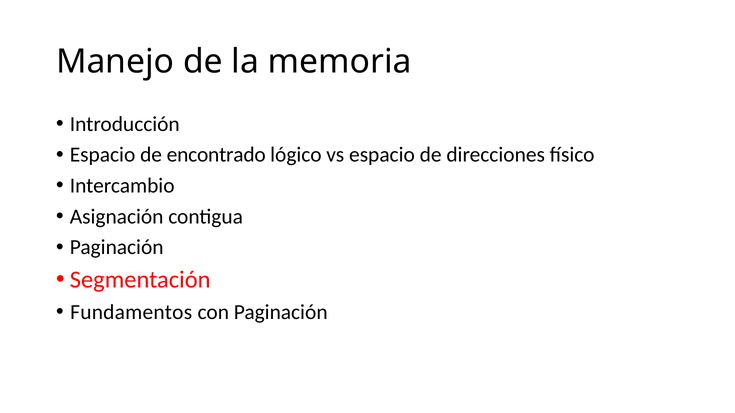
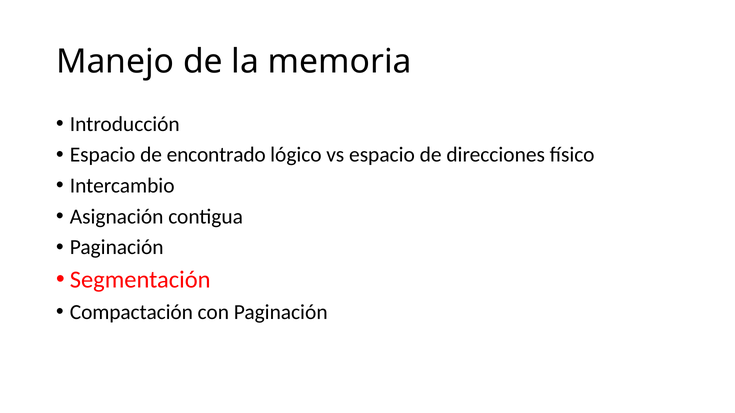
Fundamentos: Fundamentos -> Compactación
